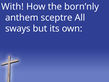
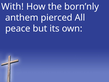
sceptre: sceptre -> pierced
sways: sways -> peace
